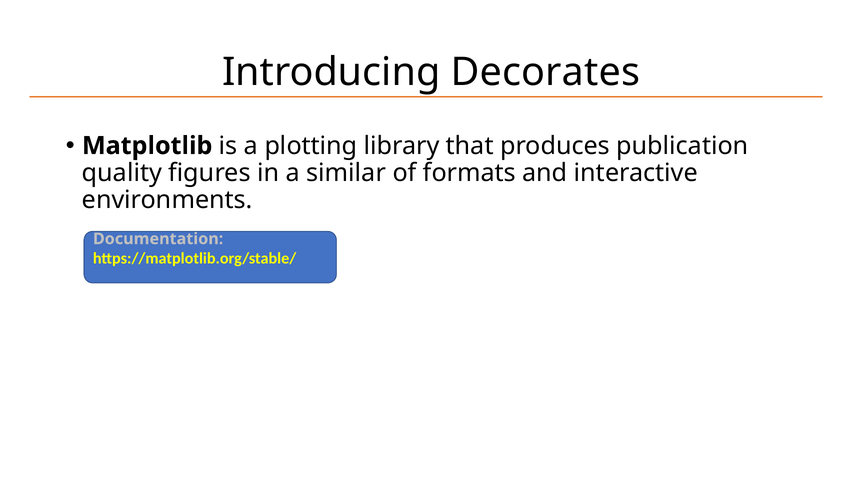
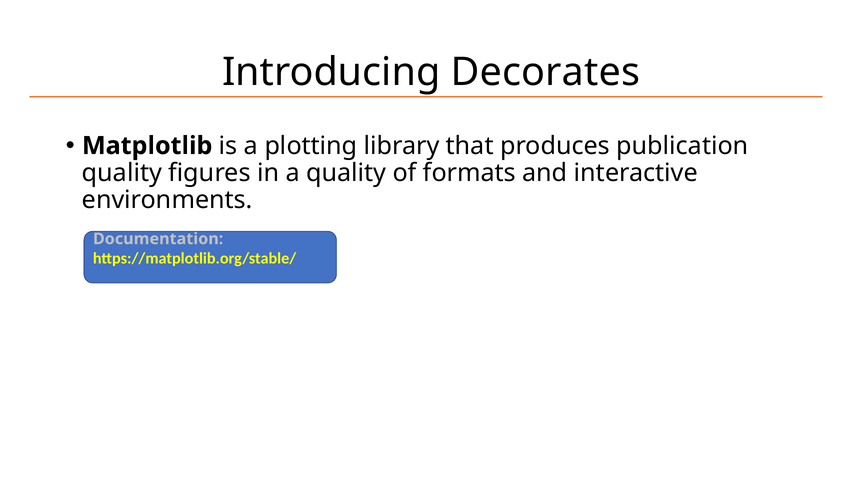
a similar: similar -> quality
